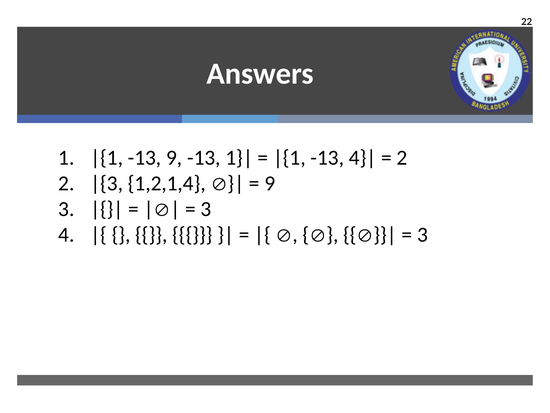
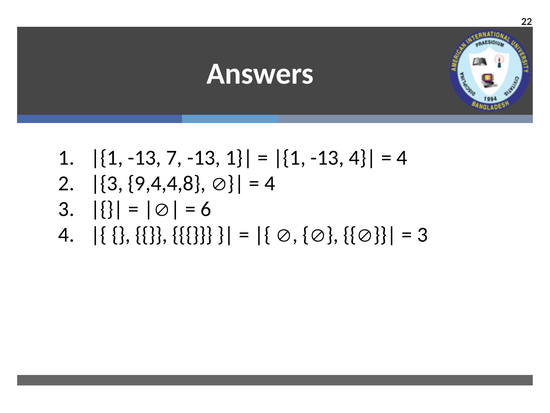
-13 9: 9 -> 7
2 at (402, 158): 2 -> 4
1,2,1,4: 1,2,1,4 -> 9,4,4,8
9 at (270, 183): 9 -> 4
3 at (206, 209): 3 -> 6
